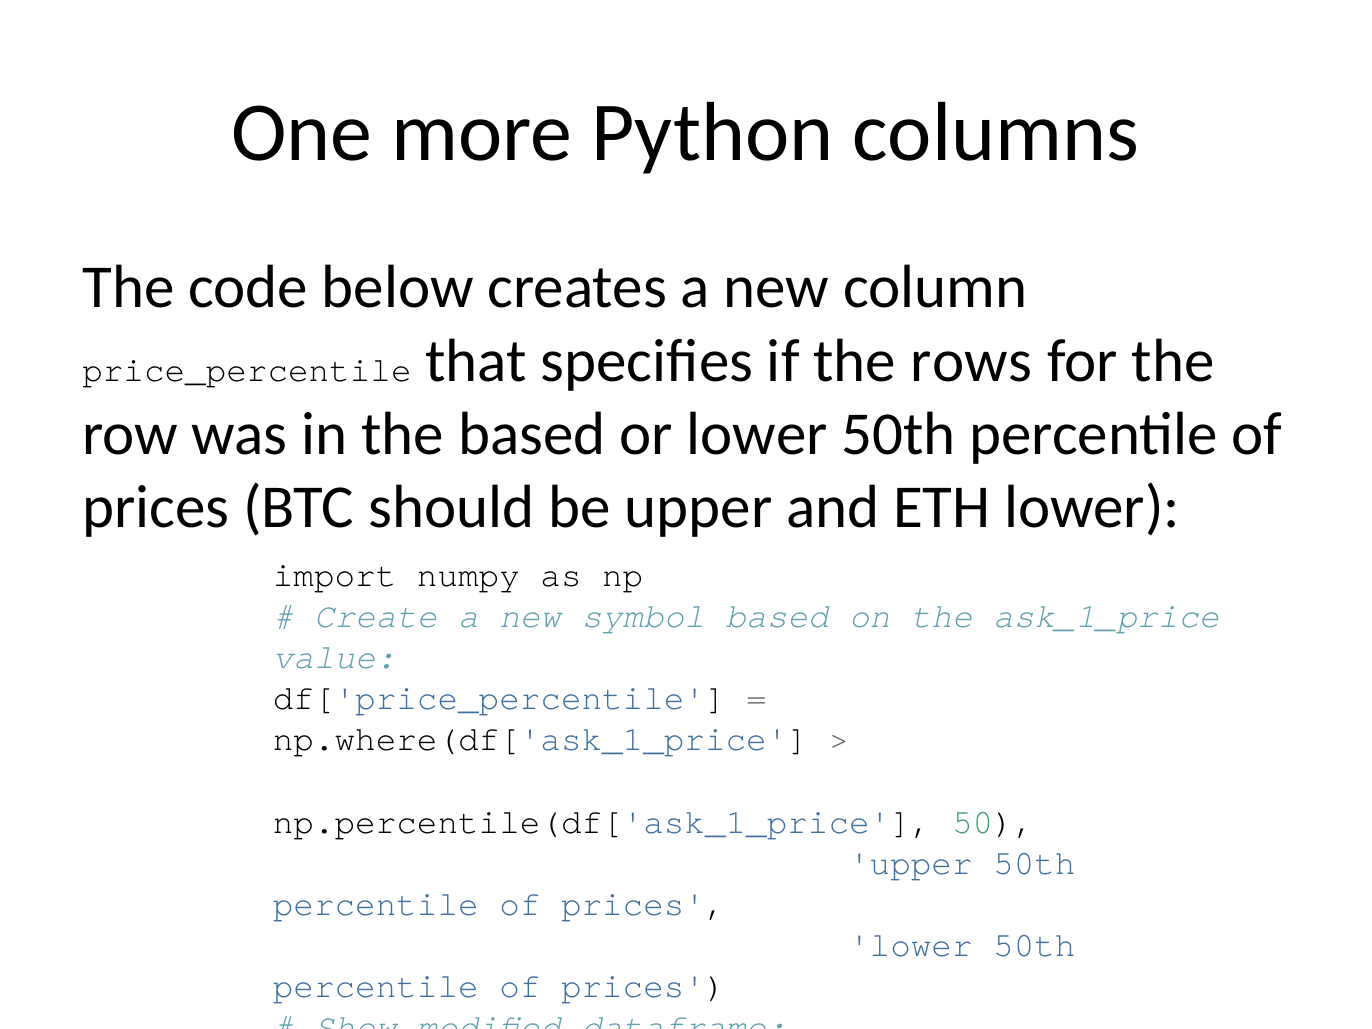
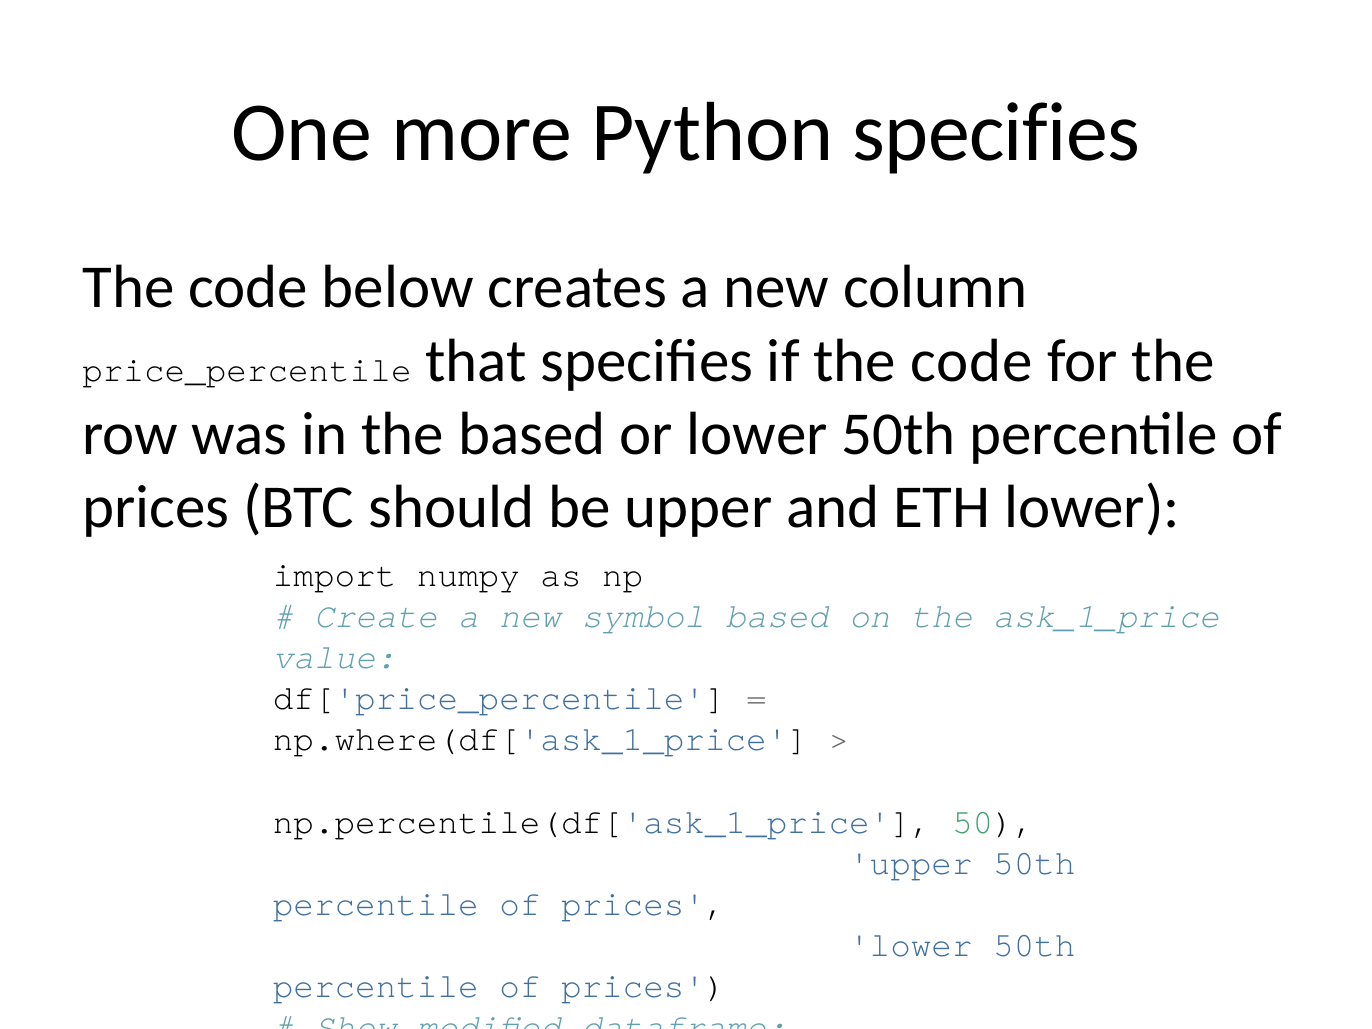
Python columns: columns -> specifies
if the rows: rows -> code
